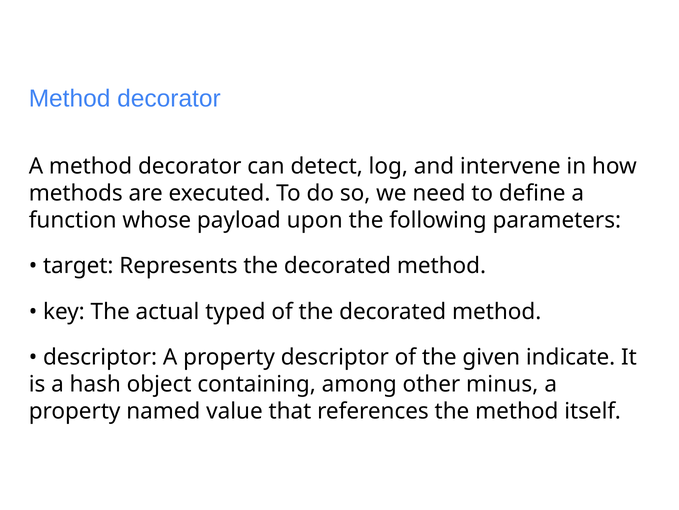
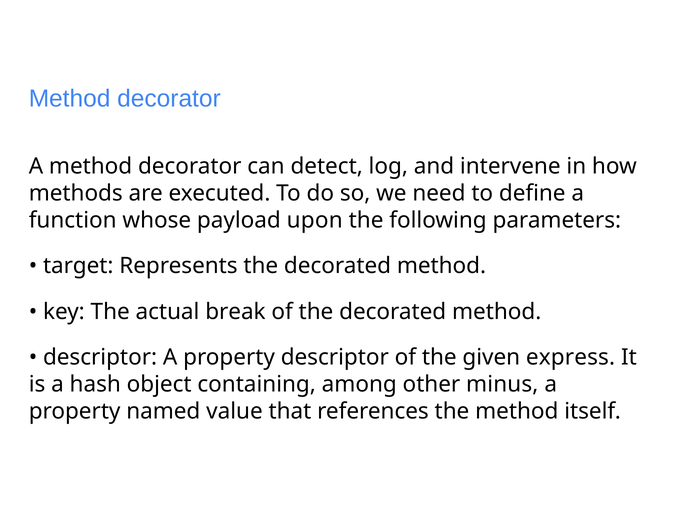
typed: typed -> break
indicate: indicate -> express
